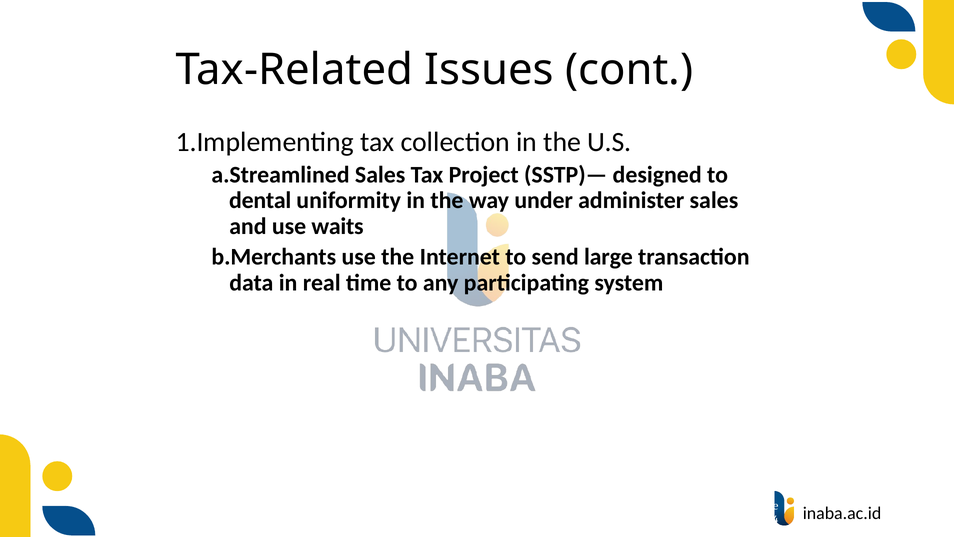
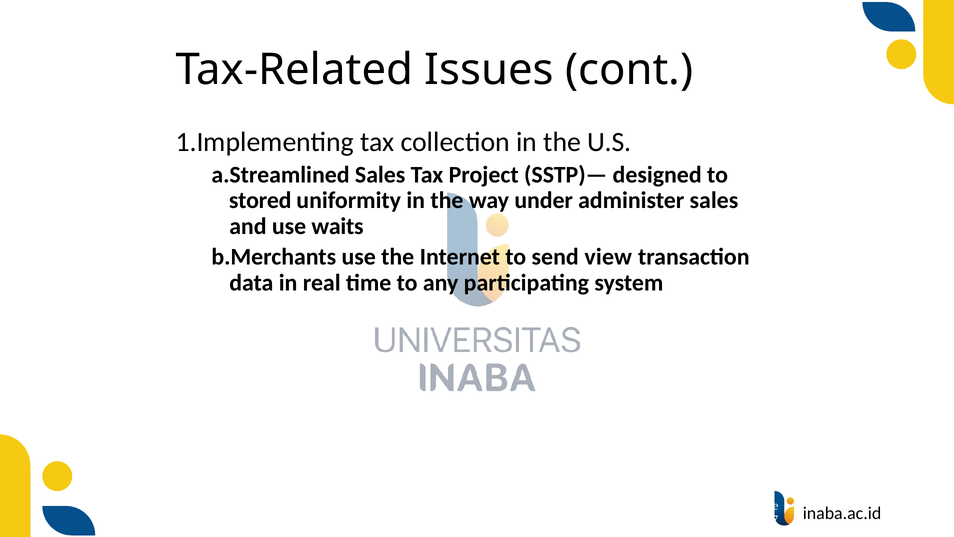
dental: dental -> stored
large: large -> view
2024: 2024 -> 2097
